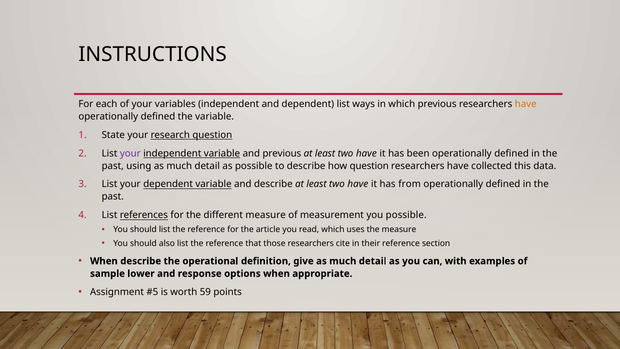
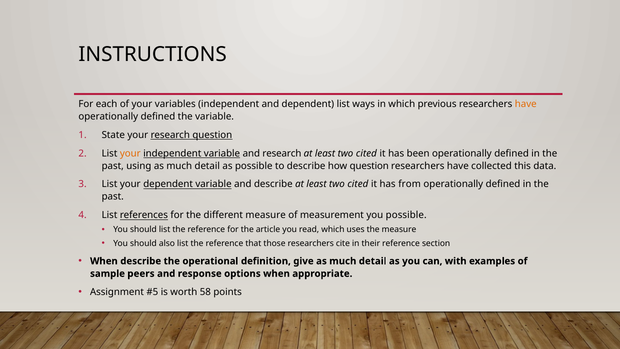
your at (130, 153) colour: purple -> orange
and previous: previous -> research
have at (366, 153): have -> cited
have at (358, 184): have -> cited
lower: lower -> peers
59: 59 -> 58
